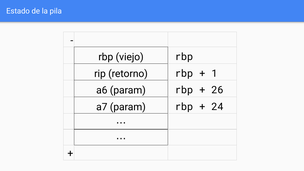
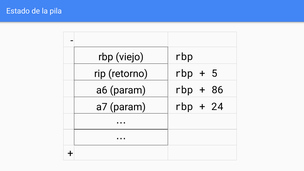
1: 1 -> 5
26: 26 -> 86
